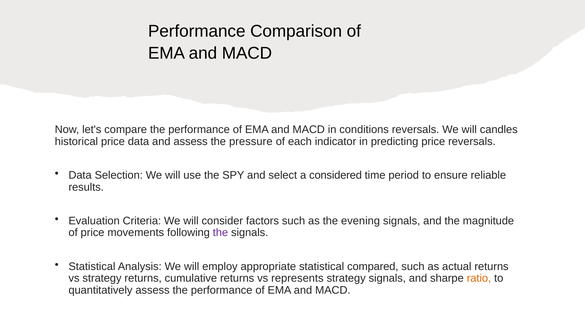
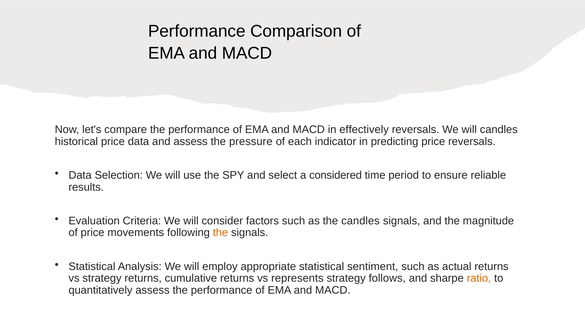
conditions: conditions -> effectively
the evening: evening -> candles
the at (220, 233) colour: purple -> orange
compared: compared -> sentiment
strategy signals: signals -> follows
